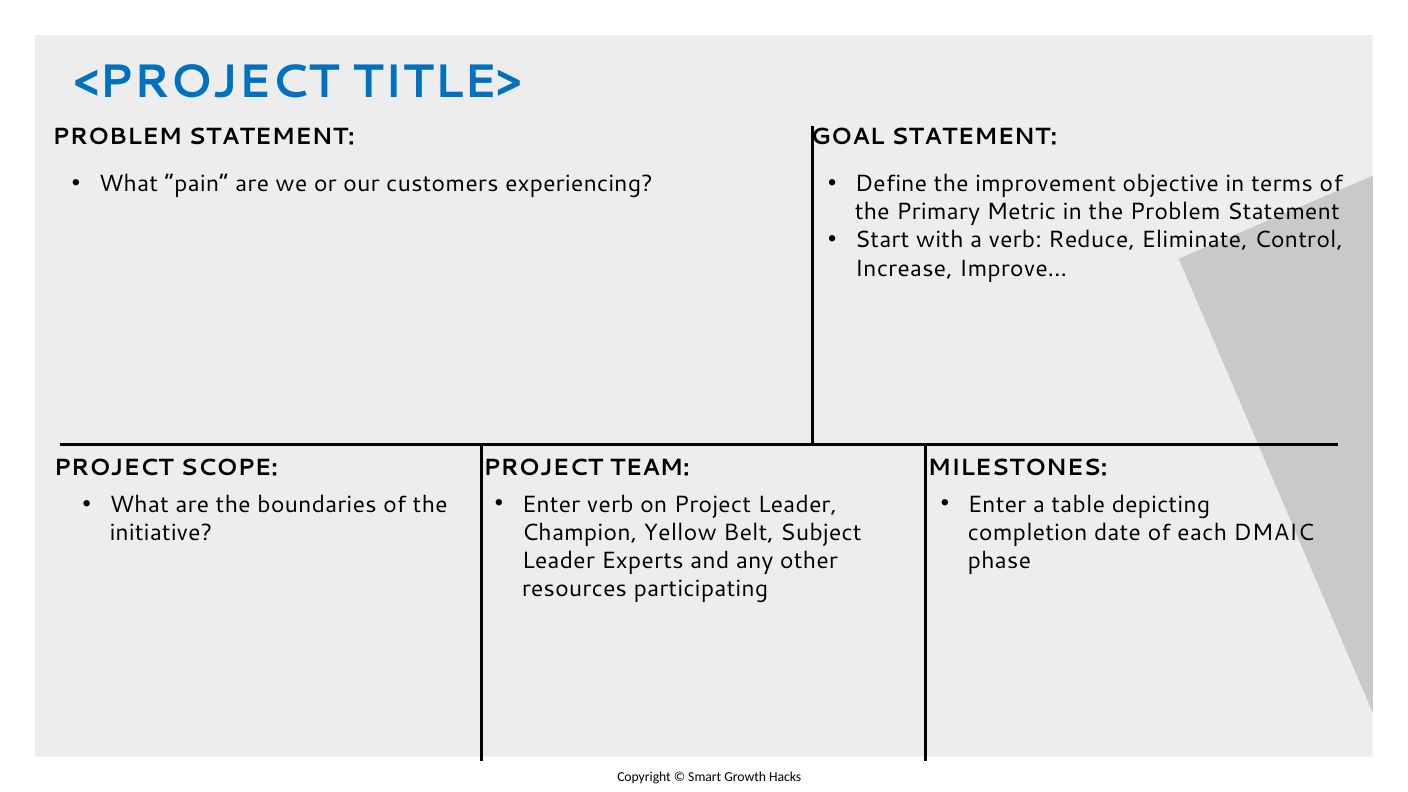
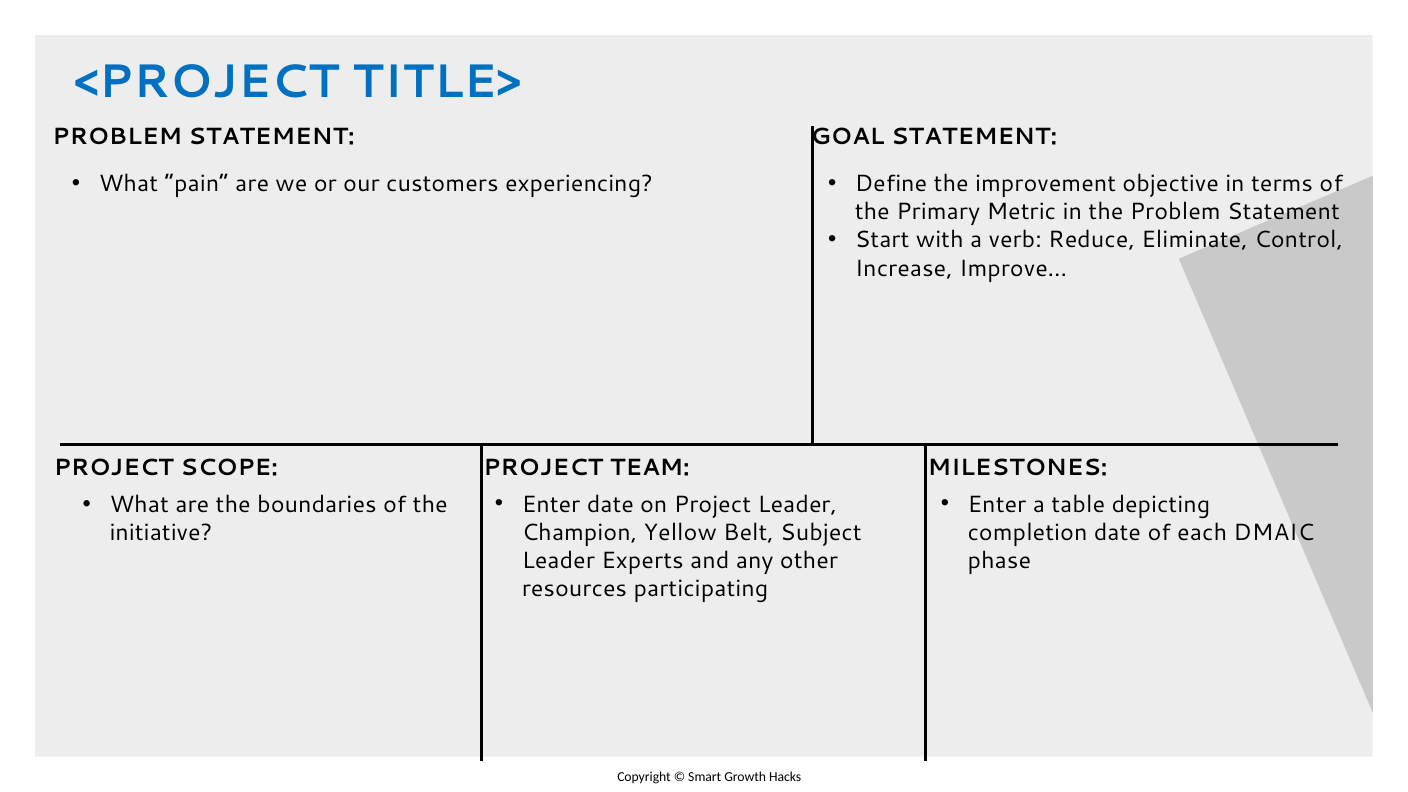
Enter verb: verb -> date
